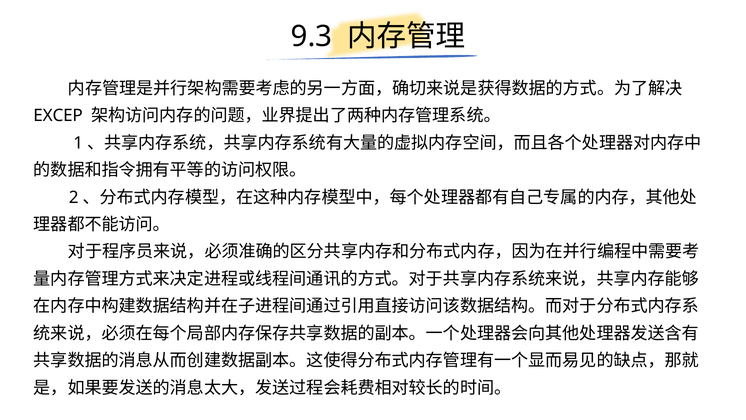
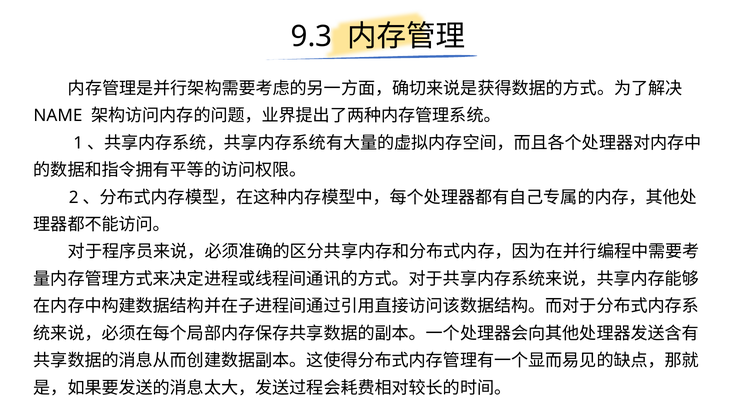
EXCEP: EXCEP -> NAME
